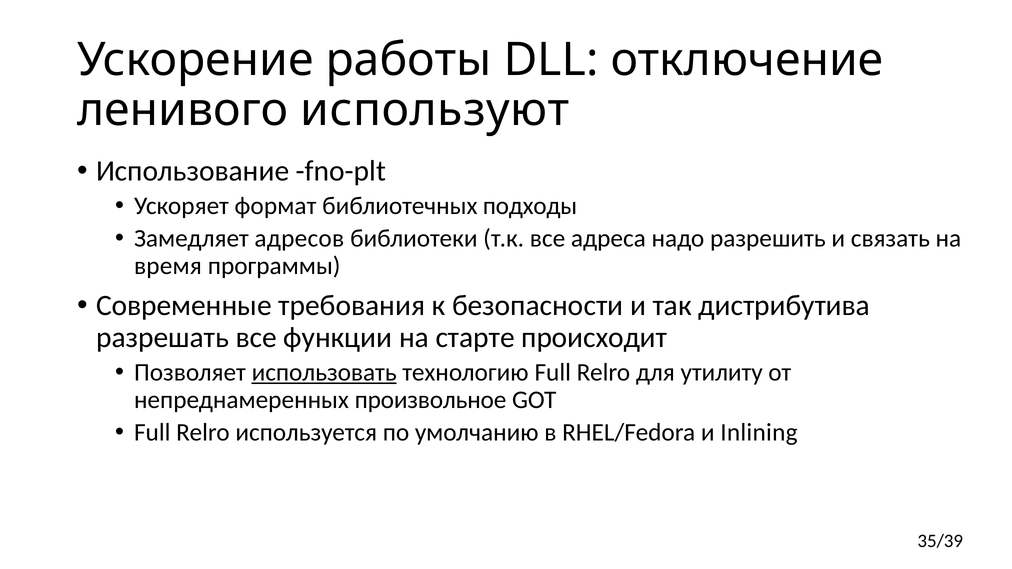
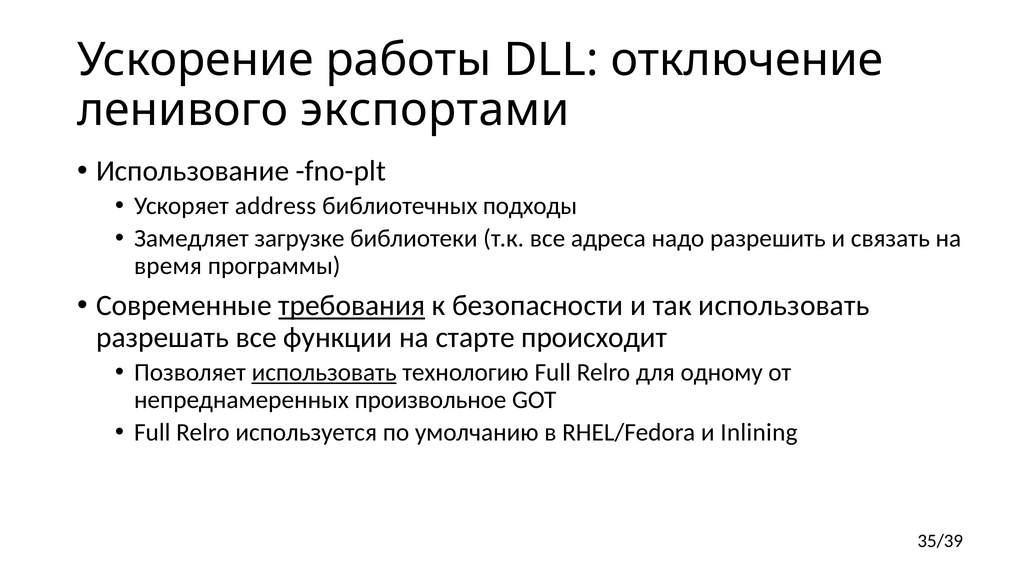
используют: используют -> экспортами
формат: формат -> address
адресов: адресов -> загрузке
требования underline: none -> present
так дистрибутива: дистрибутива -> использовать
утилиту: утилиту -> одному
